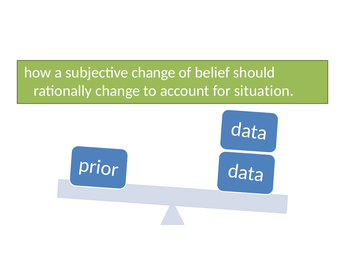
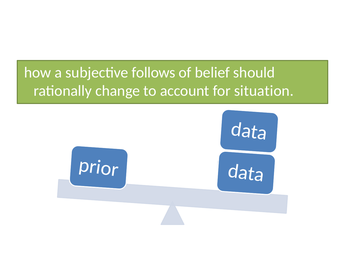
subjective change: change -> follows
